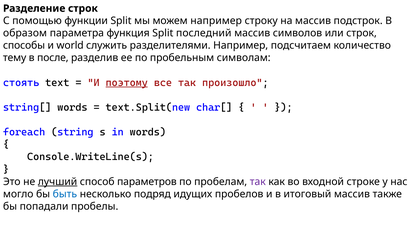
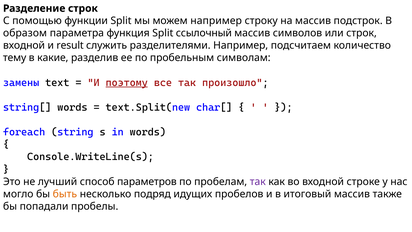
последний: последний -> ссылочный
способы at (24, 45): способы -> входной
world: world -> result
после: после -> какие
стоять: стоять -> замены
лучший underline: present -> none
быть colour: blue -> orange
